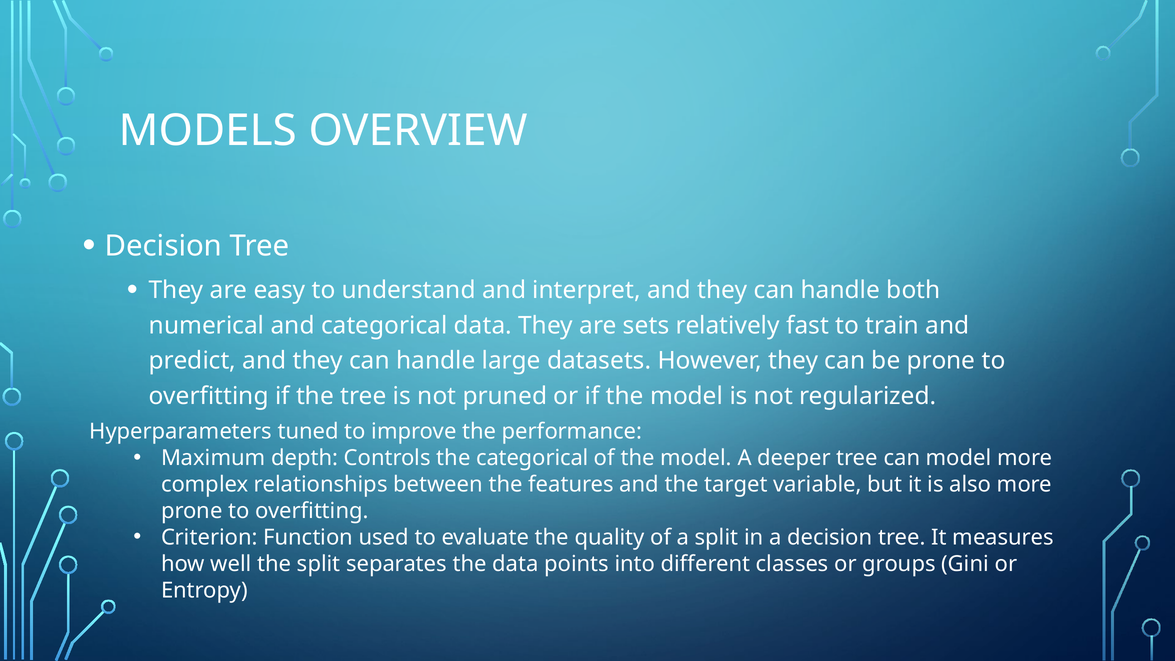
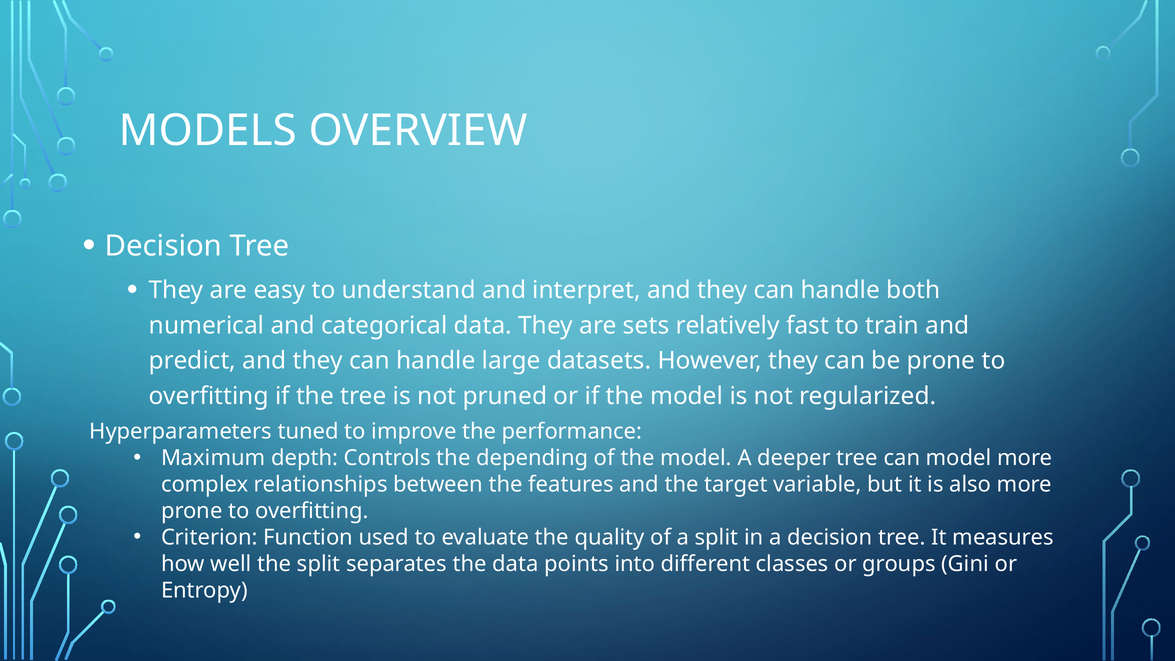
the categorical: categorical -> depending
